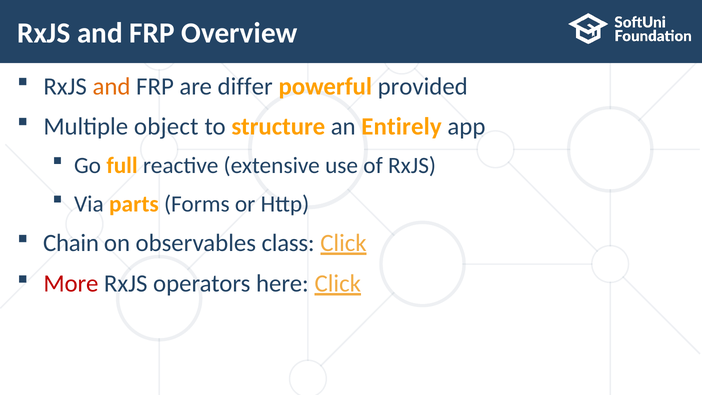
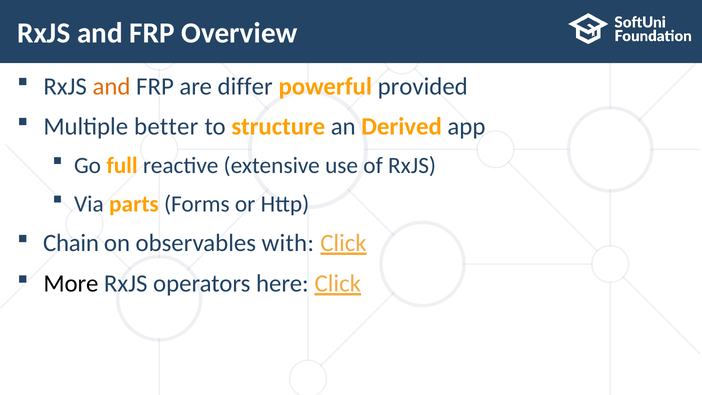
object: object -> better
Entirely: Entirely -> Derived
class: class -> with
More colour: red -> black
